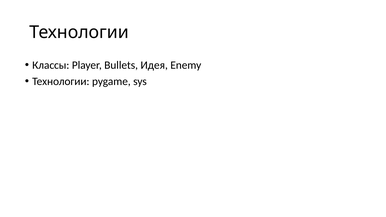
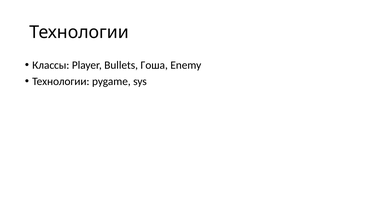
Идея: Идея -> Гоша
